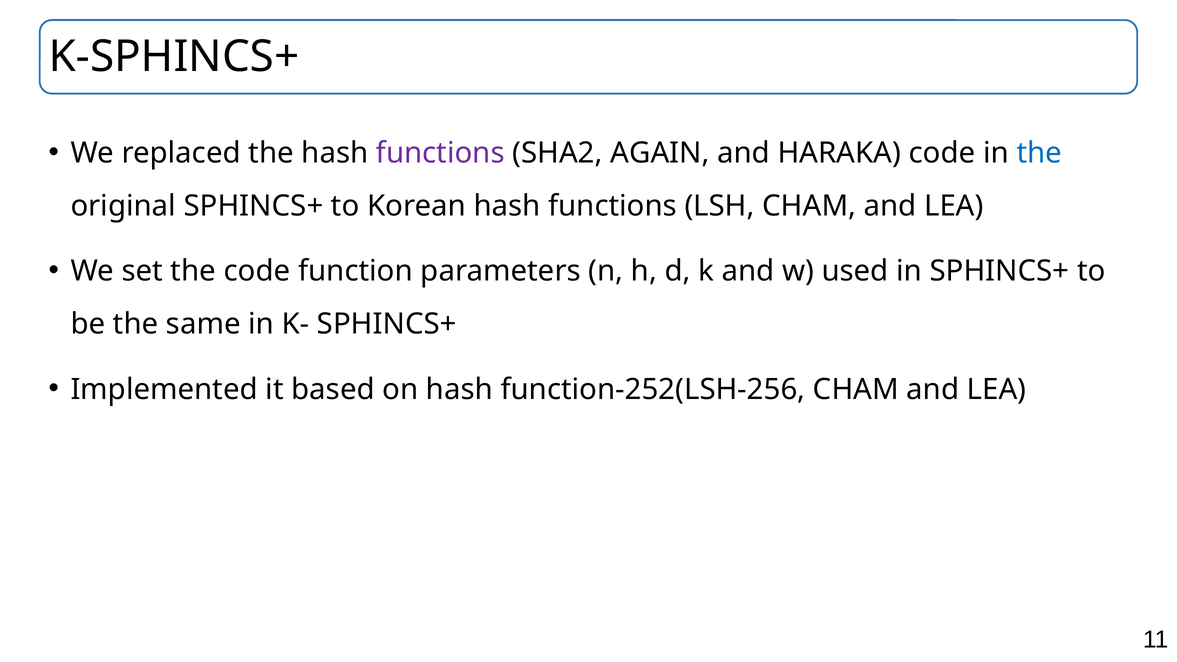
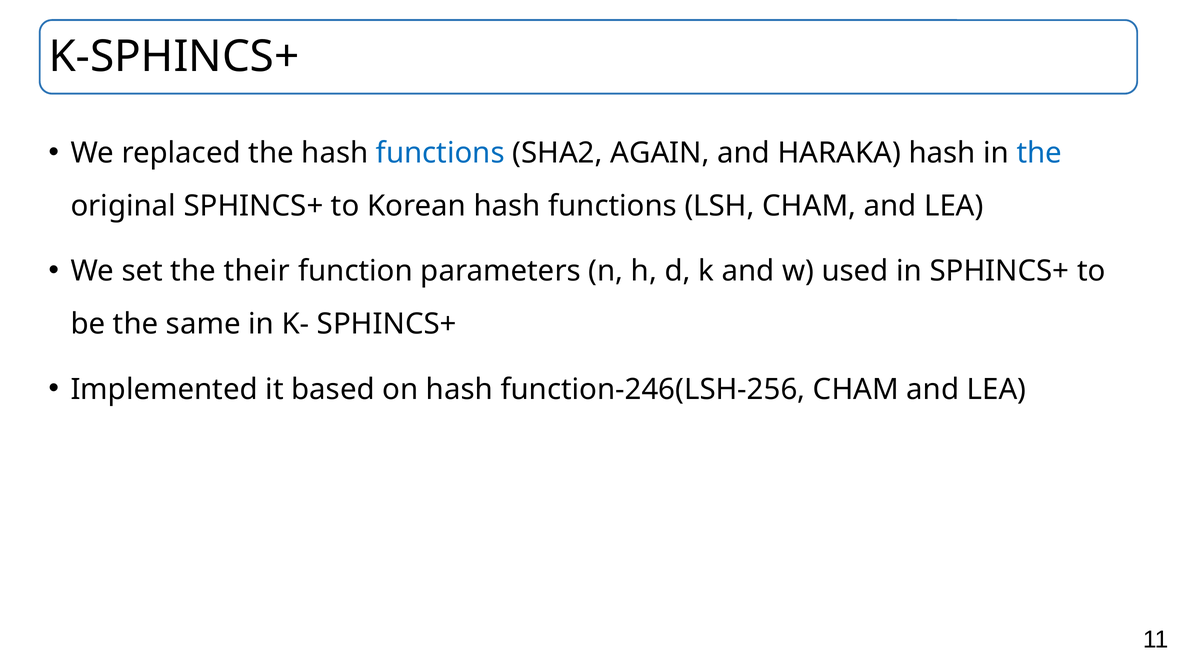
functions at (440, 153) colour: purple -> blue
HARAKA code: code -> hash
the code: code -> their
function-252(LSH-256: function-252(LSH-256 -> function-246(LSH-256
